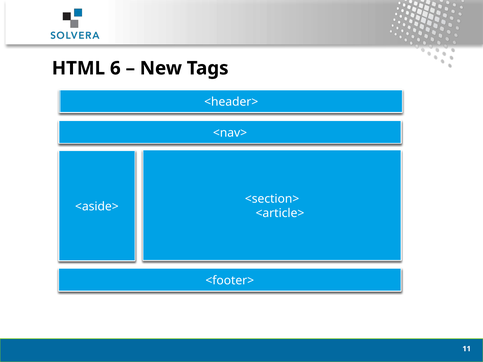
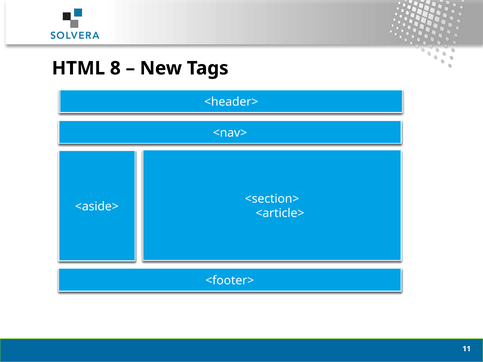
6: 6 -> 8
